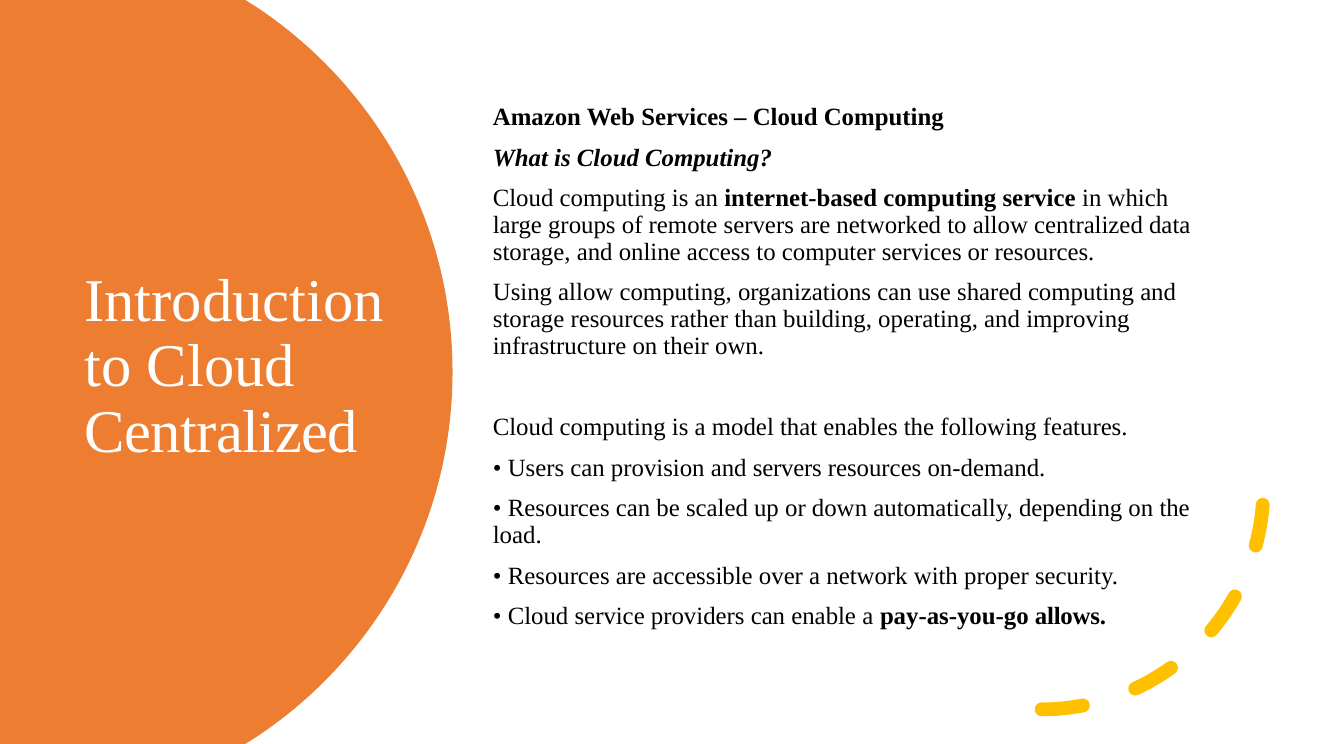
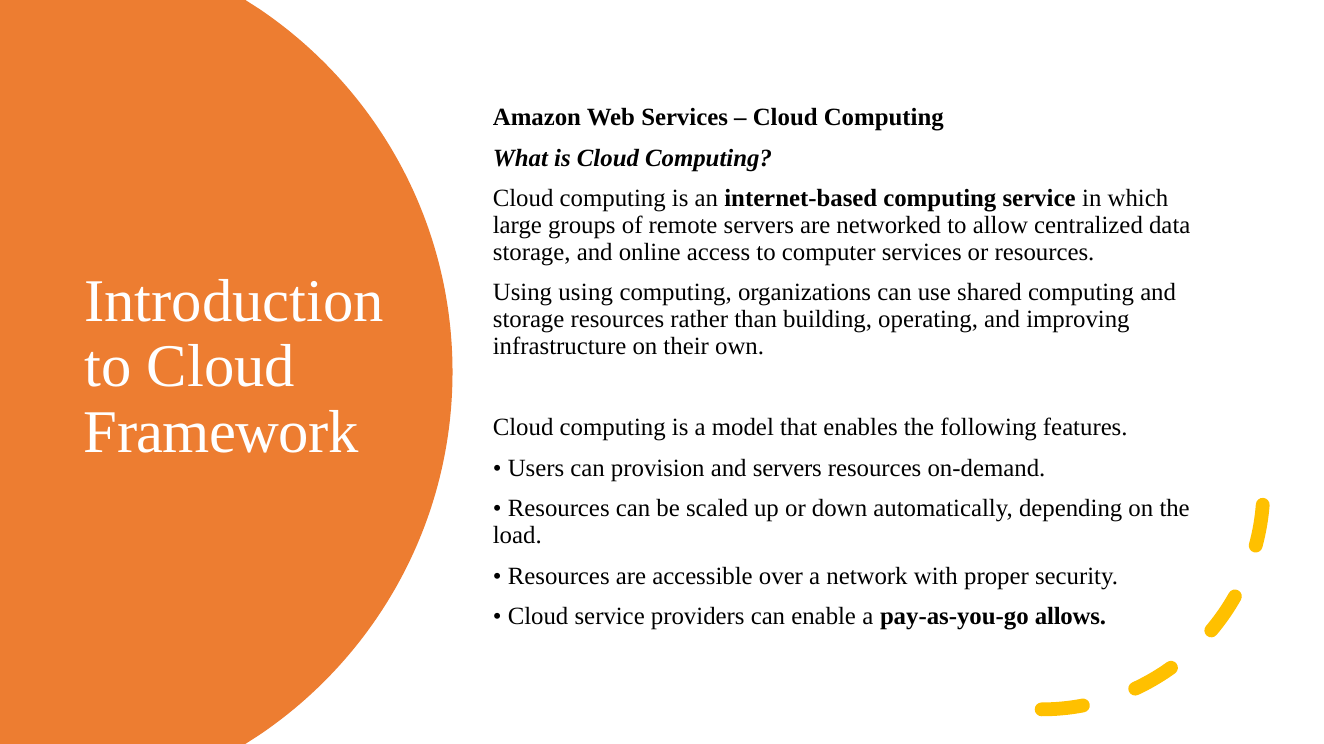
Using allow: allow -> using
Centralized at (221, 433): Centralized -> Framework
